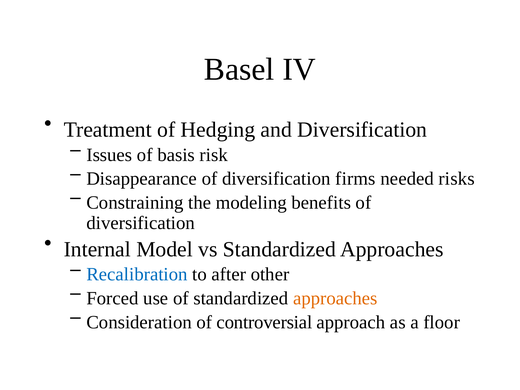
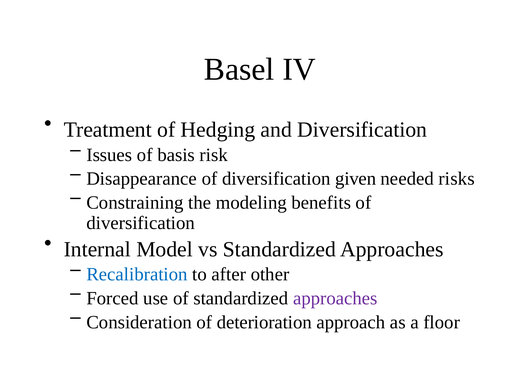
firms: firms -> given
approaches at (335, 298) colour: orange -> purple
controversial: controversial -> deterioration
